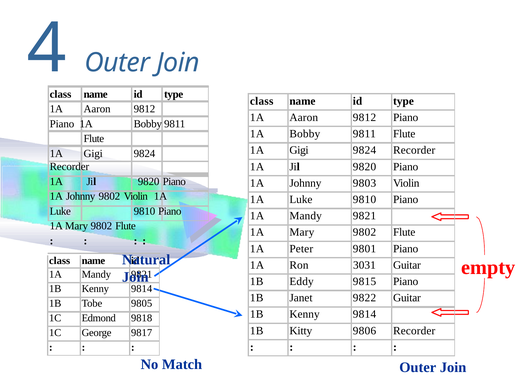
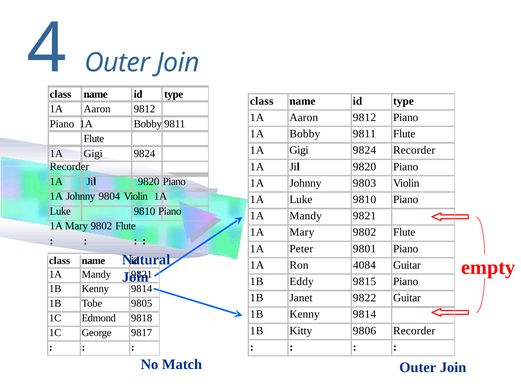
Johnny 9802: 9802 -> 9804
3031: 3031 -> 4084
